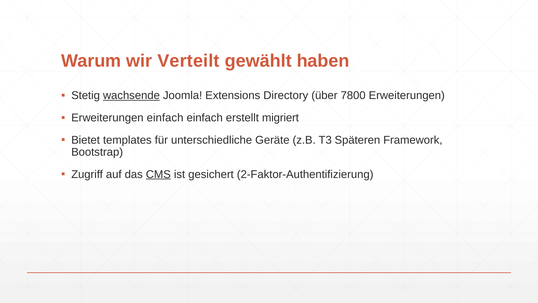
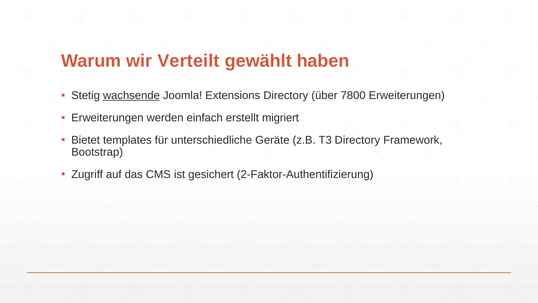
Erweiterungen einfach: einfach -> werden
T3 Späteren: Späteren -> Directory
CMS underline: present -> none
